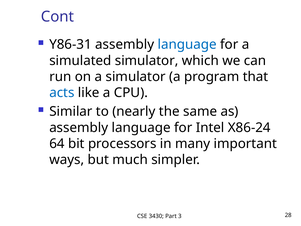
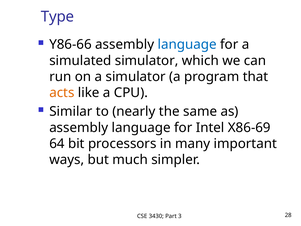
Cont: Cont -> Type
Y86-31: Y86-31 -> Y86-66
acts colour: blue -> orange
X86-24: X86-24 -> X86-69
